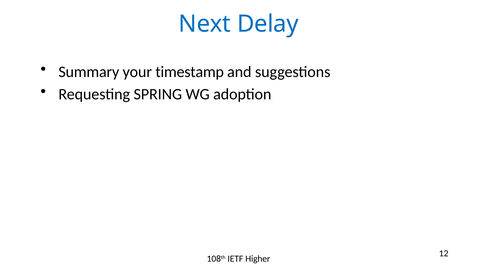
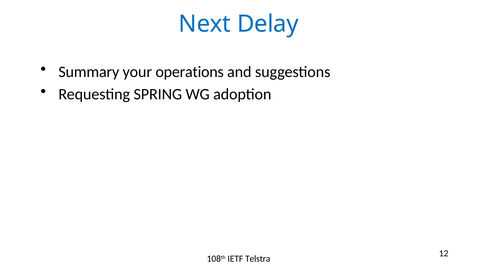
timestamp: timestamp -> operations
Higher: Higher -> Telstra
